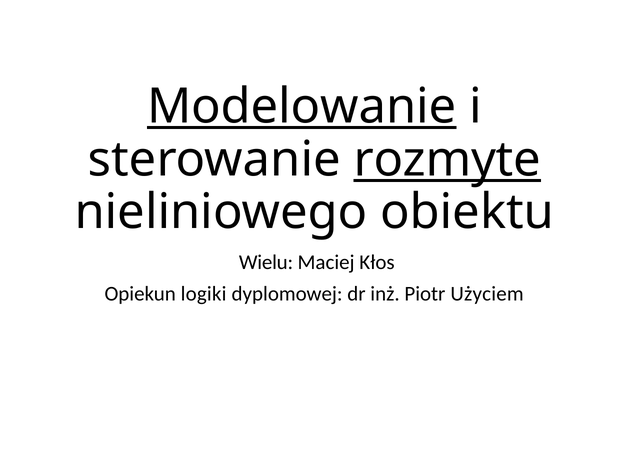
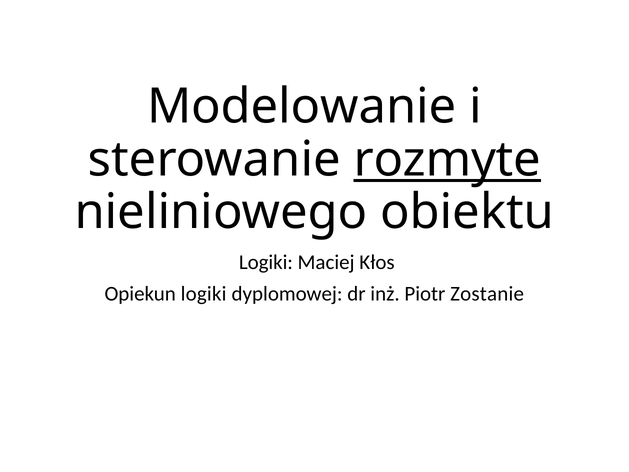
Modelowanie underline: present -> none
Wielu at (266, 262): Wielu -> Logiki
Użyciem: Użyciem -> Zostanie
